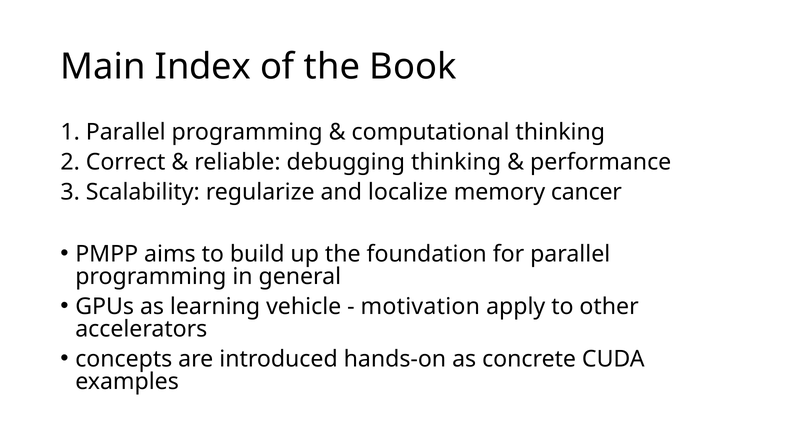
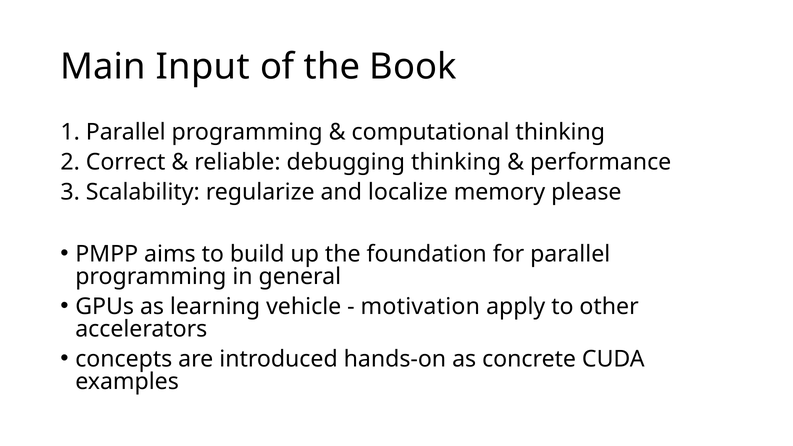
Index: Index -> Input
cancer: cancer -> please
